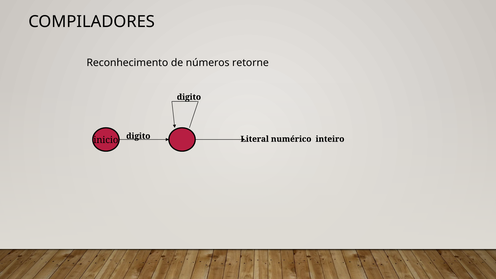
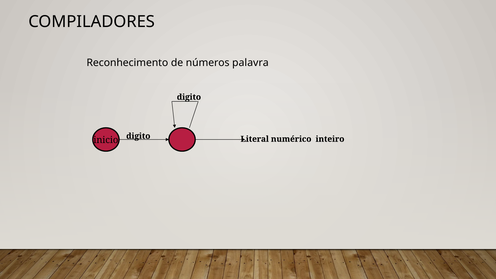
retorne: retorne -> palavra
